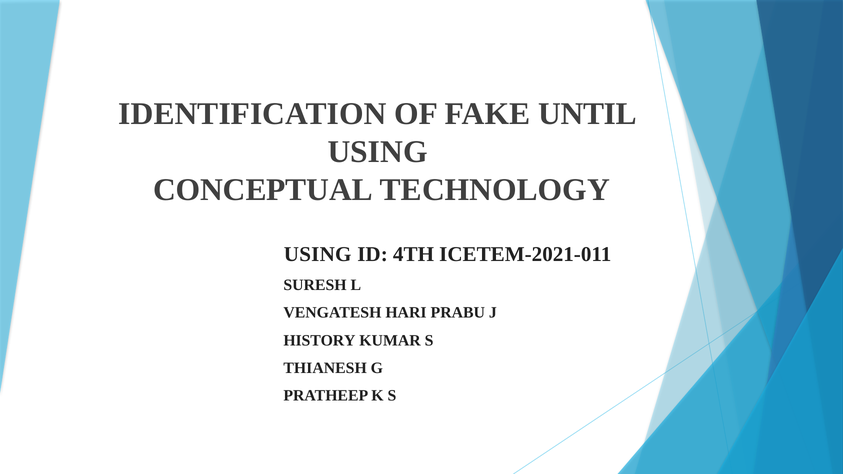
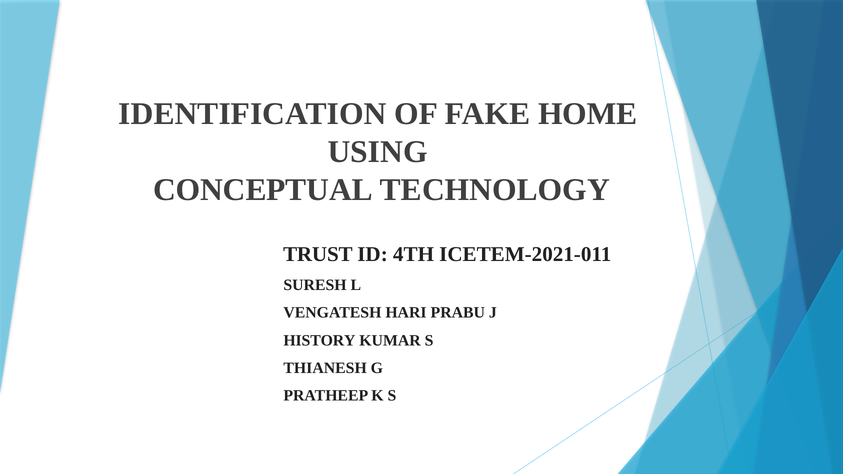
UNTIL: UNTIL -> HOME
USING at (318, 254): USING -> TRUST
